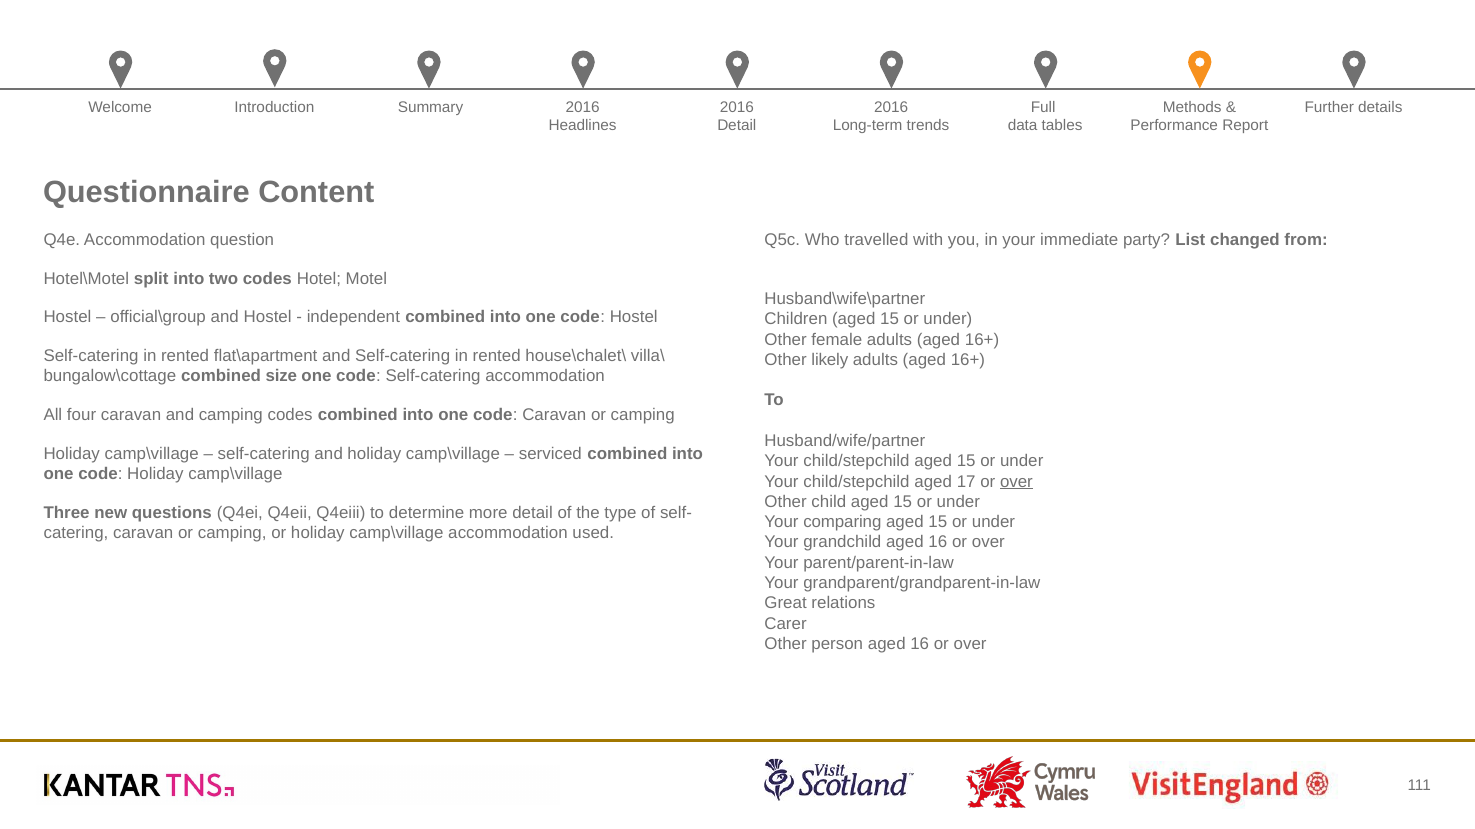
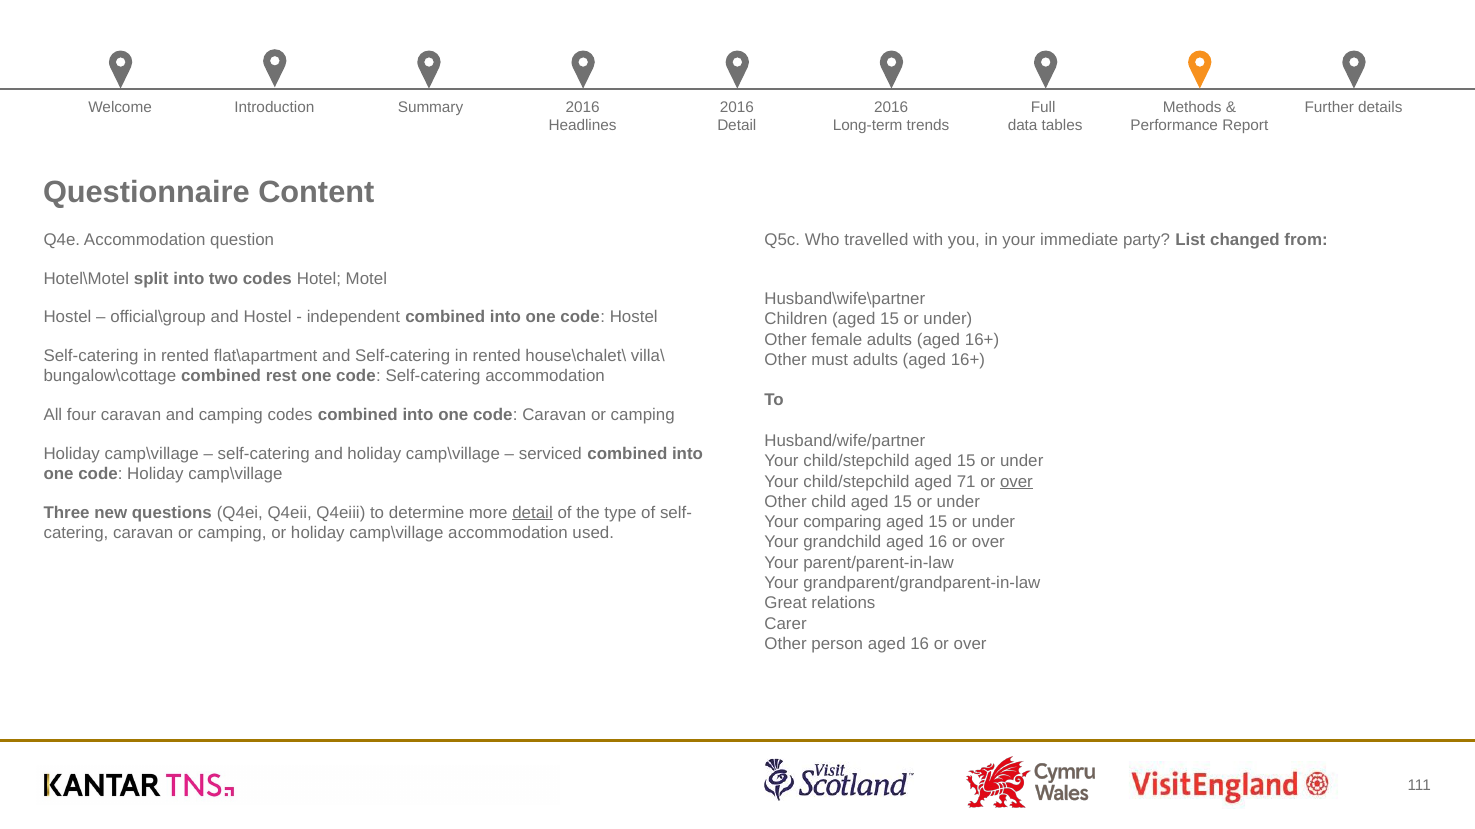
likely: likely -> must
size: size -> rest
17: 17 -> 71
detail at (533, 513) underline: none -> present
